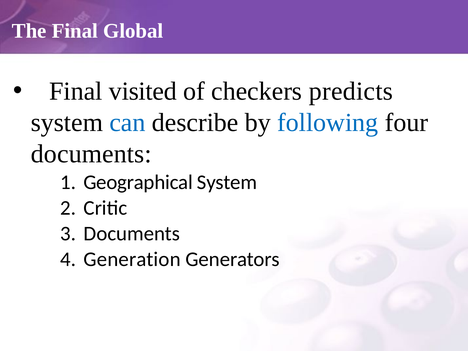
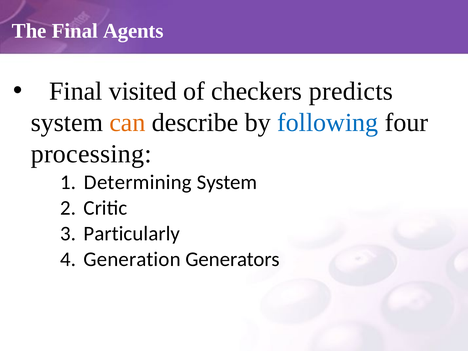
Global: Global -> Agents
can colour: blue -> orange
documents at (91, 154): documents -> processing
Geographical: Geographical -> Determining
Documents at (132, 234): Documents -> Particularly
